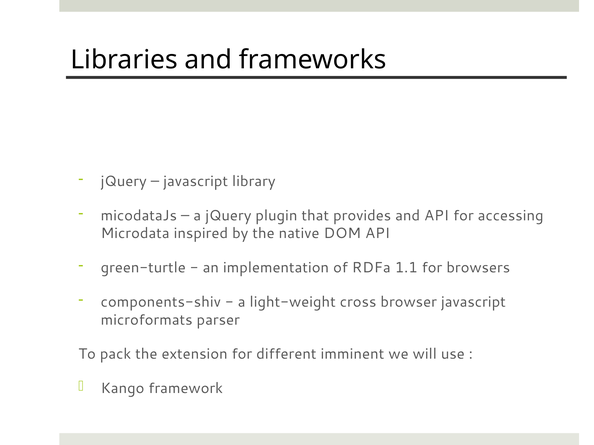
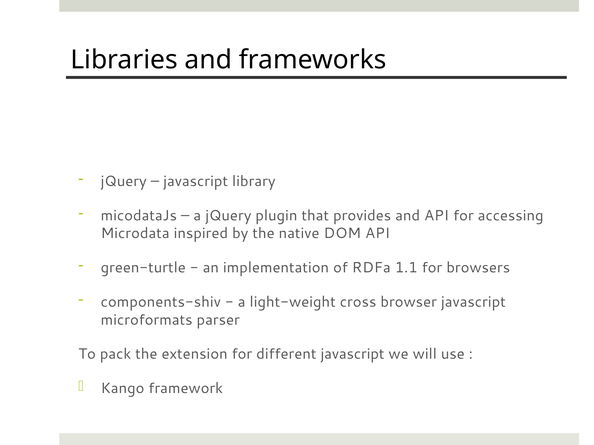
different imminent: imminent -> javascript
